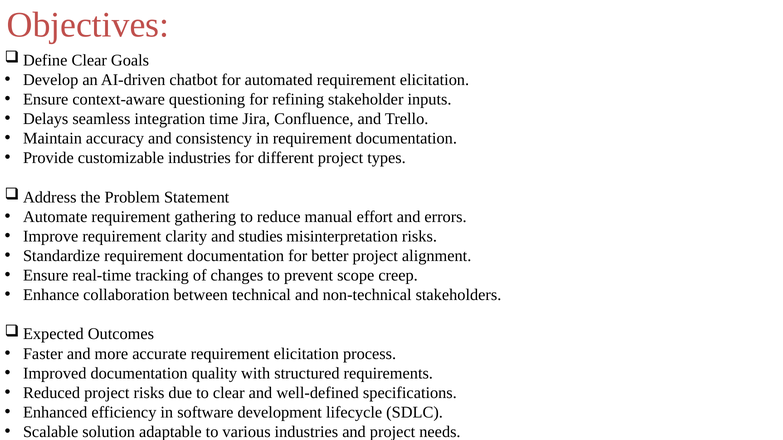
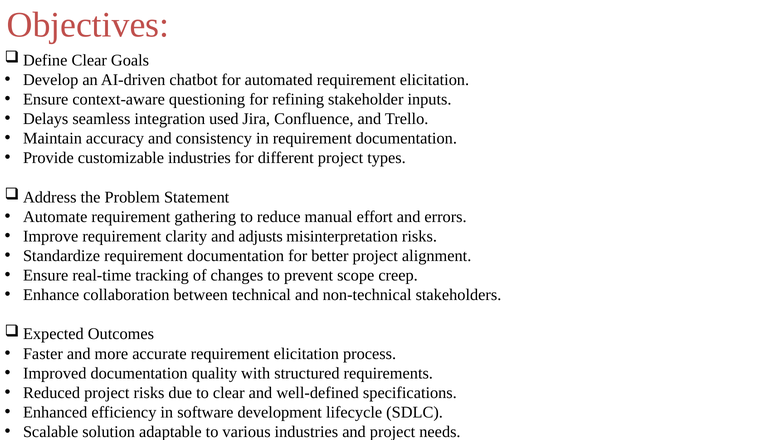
time: time -> used
studies: studies -> adjusts
